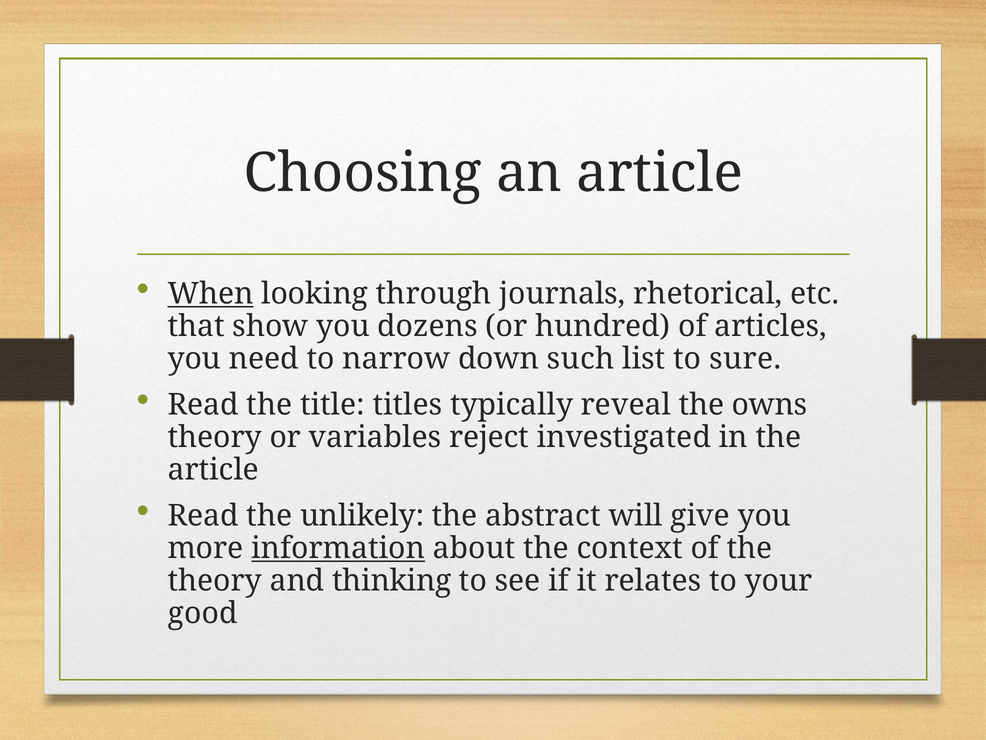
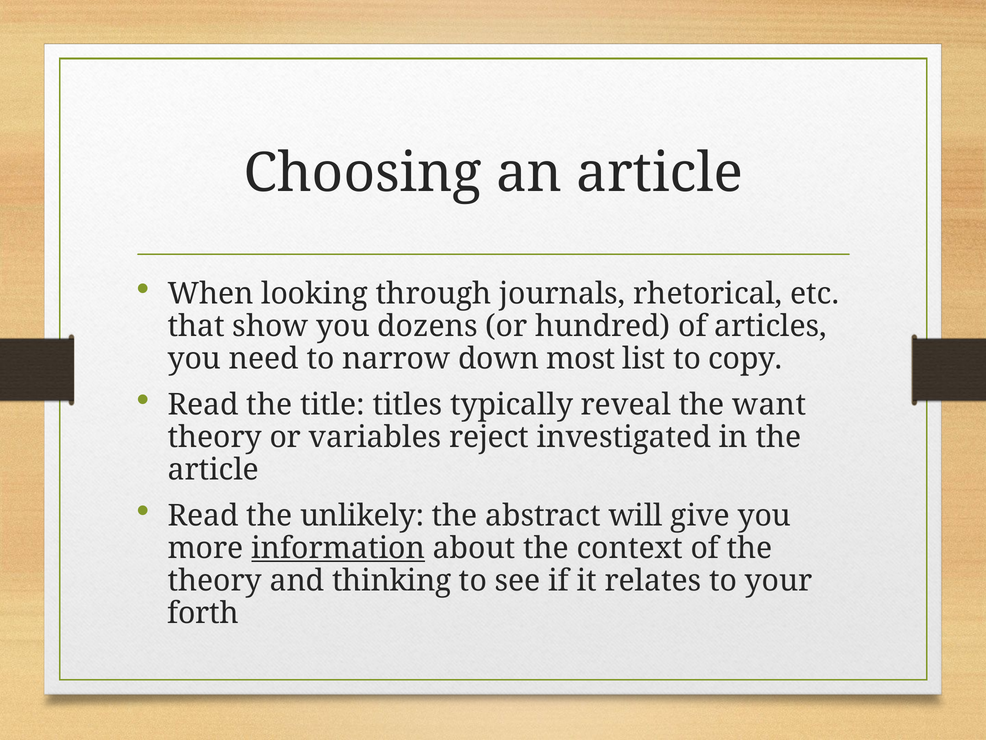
When underline: present -> none
such: such -> most
sure: sure -> copy
owns: owns -> want
good: good -> forth
